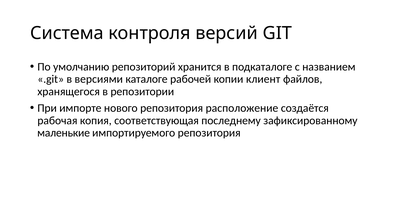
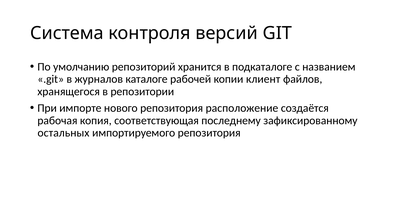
версиями: версиями -> журналов
маленькие: маленькие -> остальных
